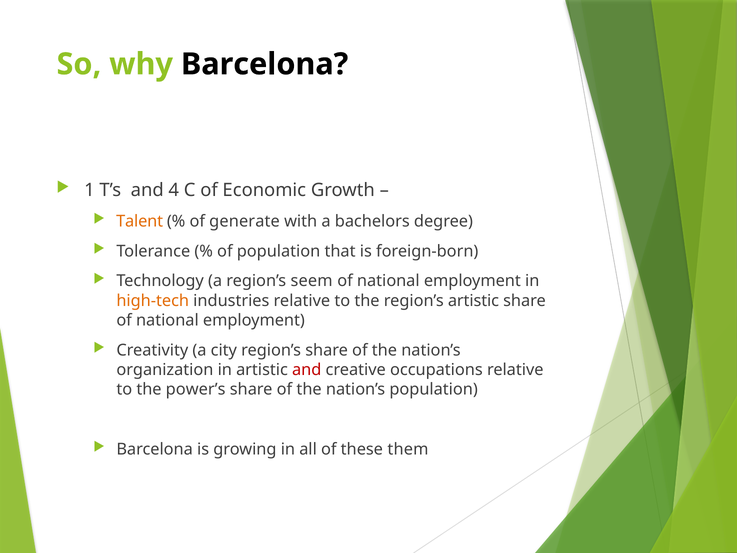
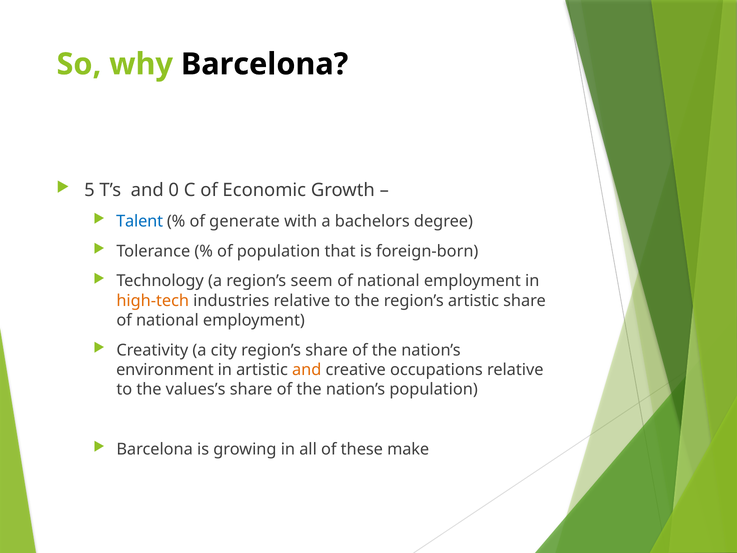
1: 1 -> 5
4: 4 -> 0
Talent colour: orange -> blue
organization: organization -> environment
and at (307, 370) colour: red -> orange
power’s: power’s -> values’s
them: them -> make
